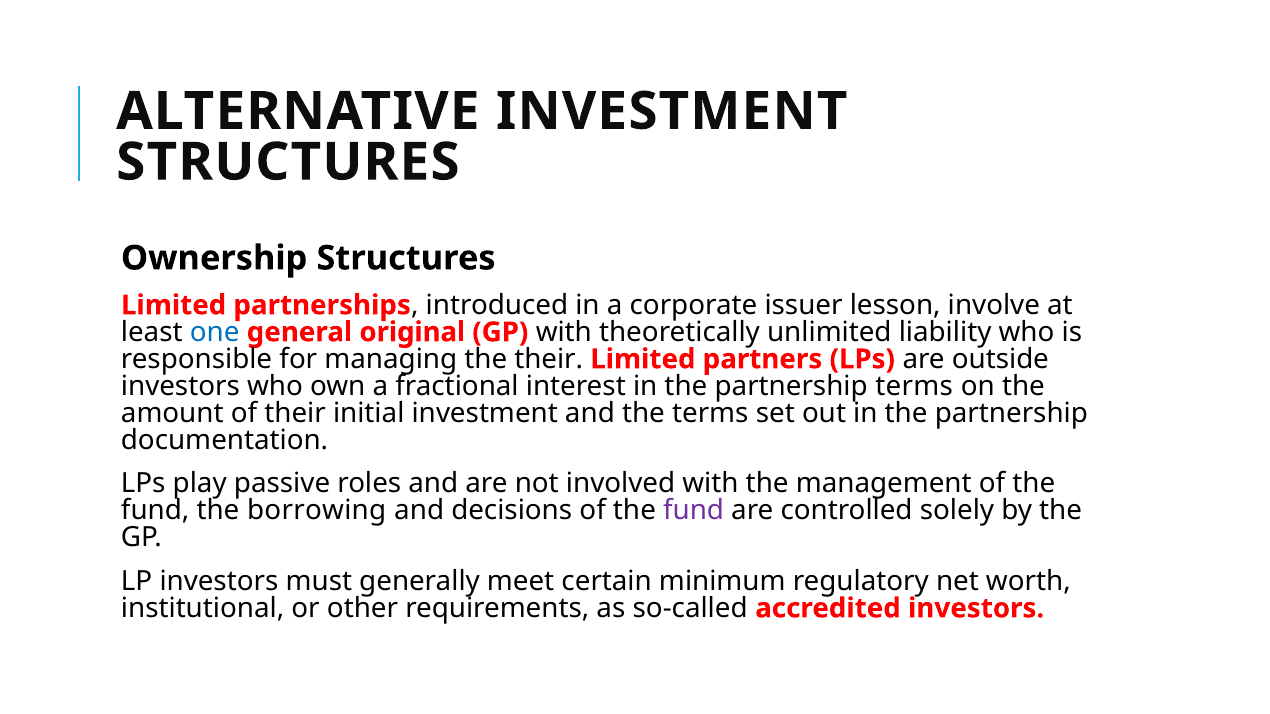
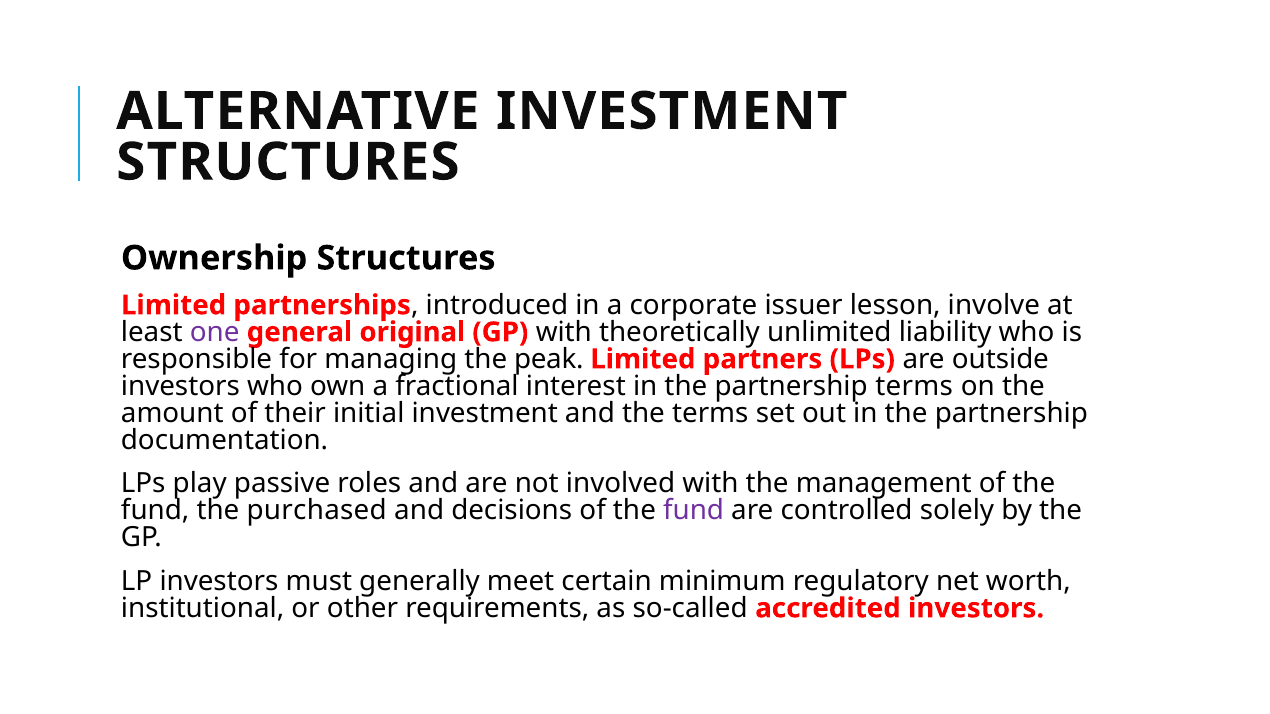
one colour: blue -> purple
the their: their -> peak
borrowing: borrowing -> purchased
